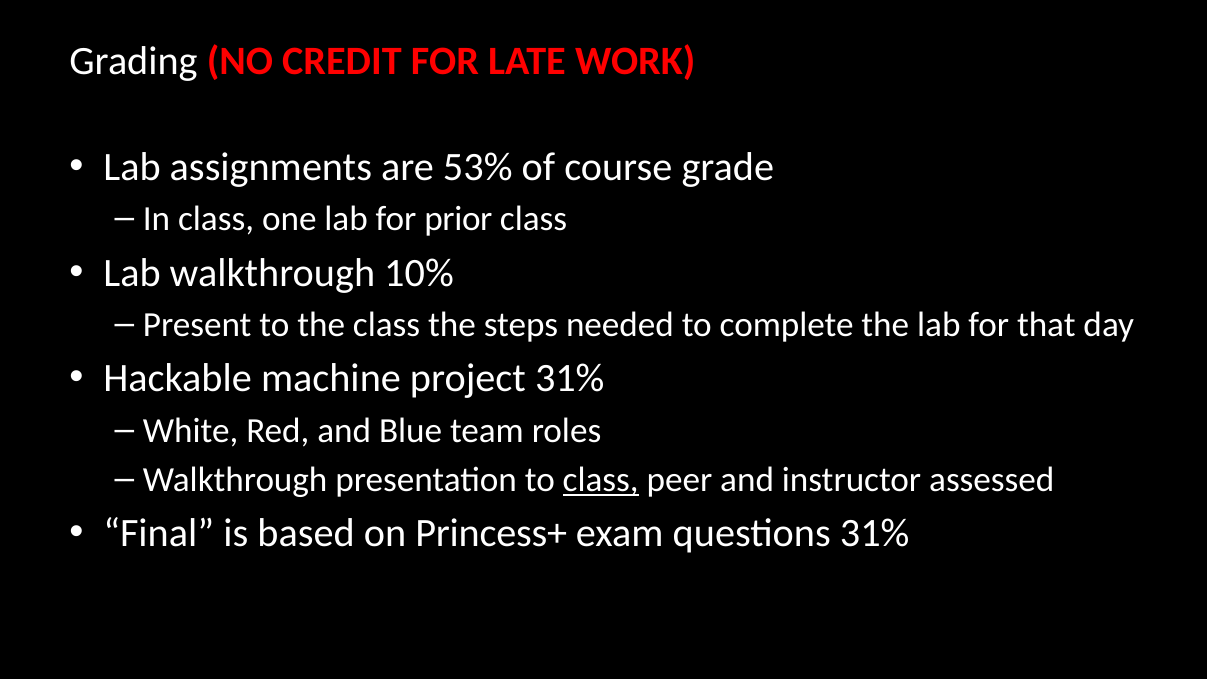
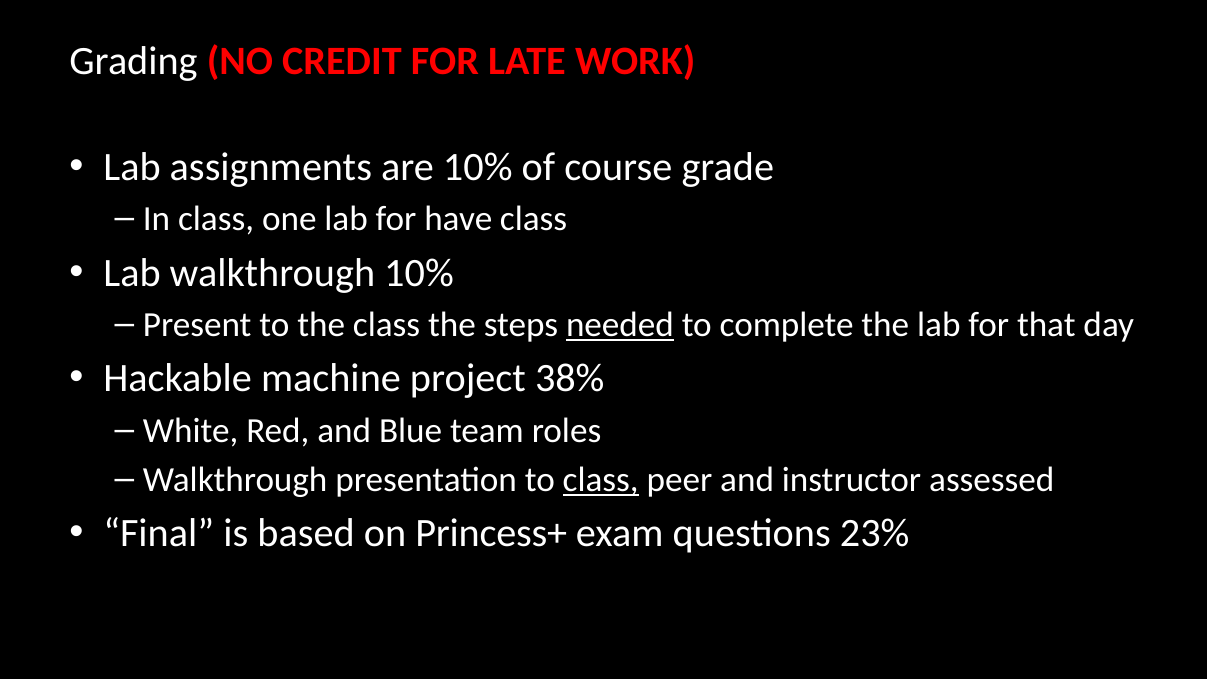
are 53%: 53% -> 10%
prior: prior -> have
needed underline: none -> present
project 31%: 31% -> 38%
questions 31%: 31% -> 23%
